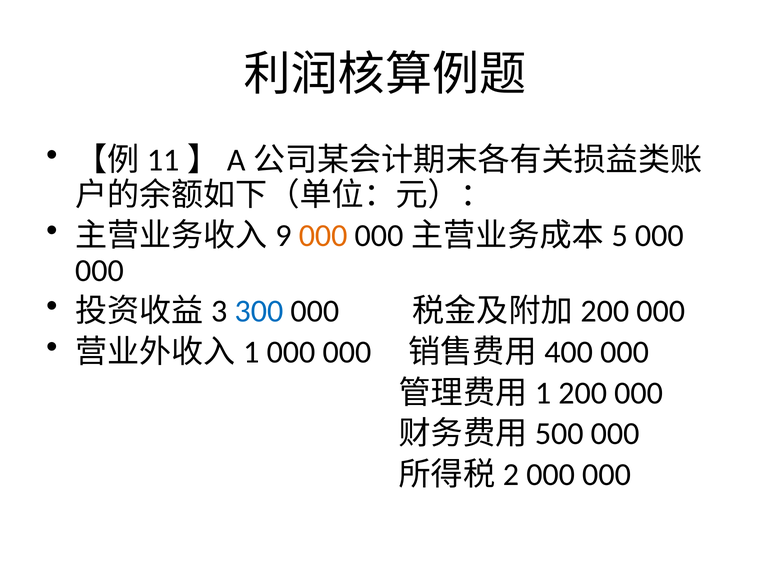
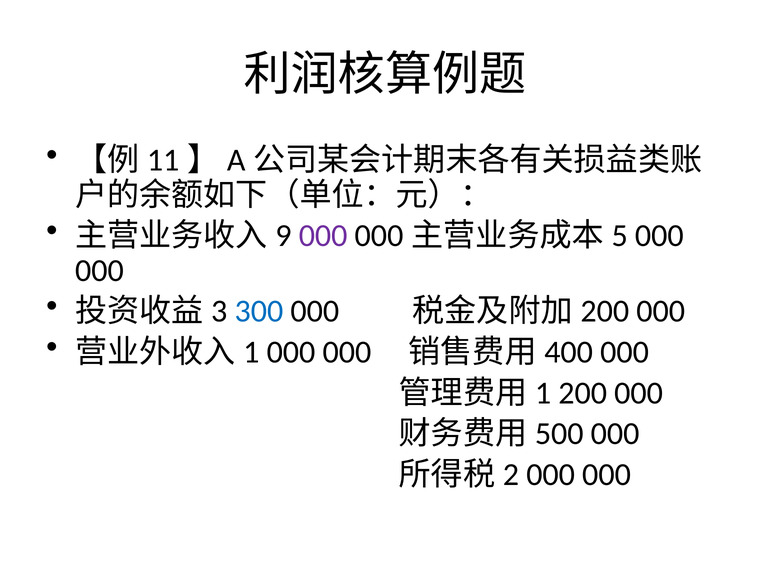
000 at (323, 236) colour: orange -> purple
